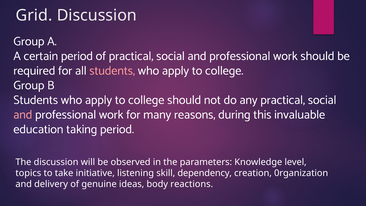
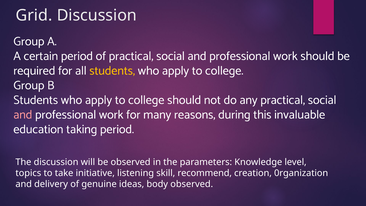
students at (112, 71) colour: pink -> yellow
dependency: dependency -> recommend
body reactions: reactions -> observed
